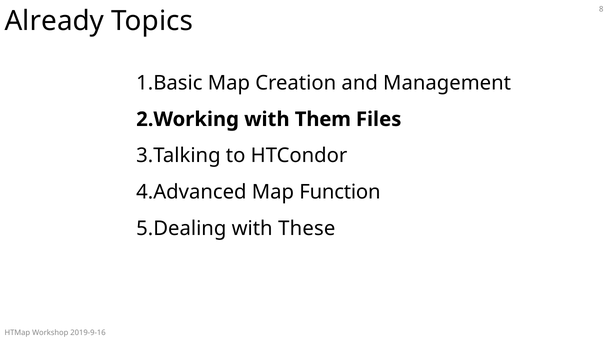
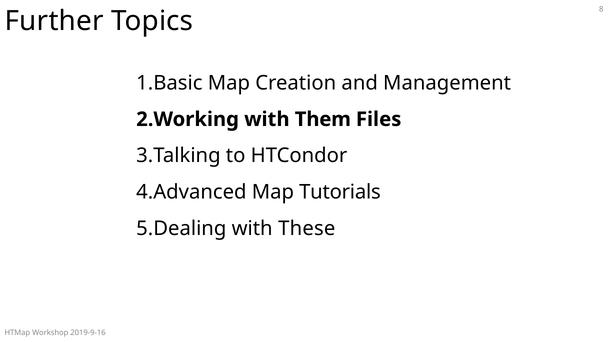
Already: Already -> Further
Function: Function -> Tutorials
